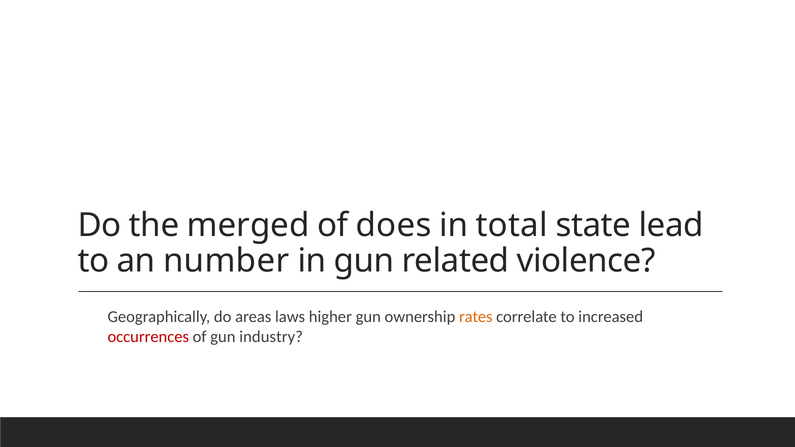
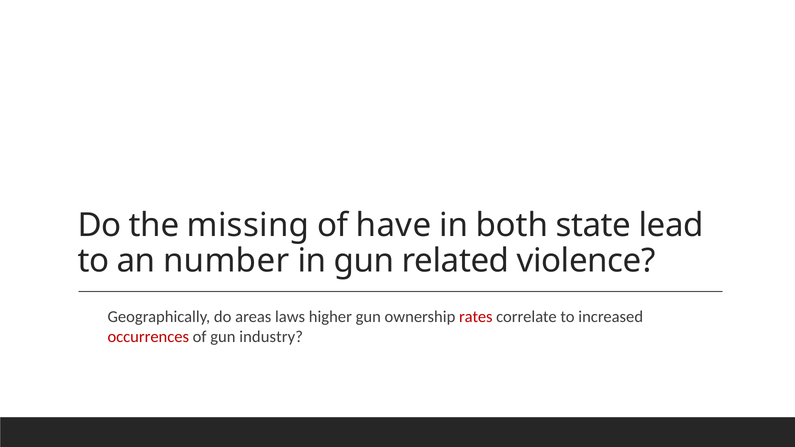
merged: merged -> missing
does: does -> have
total: total -> both
rates colour: orange -> red
